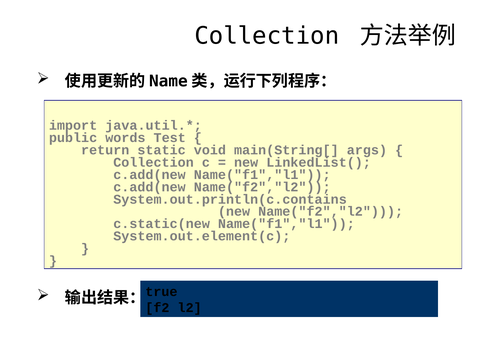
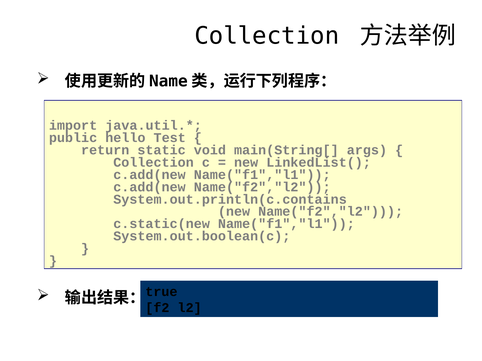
words: words -> hello
System.out.element(c: System.out.element(c -> System.out.boolean(c
